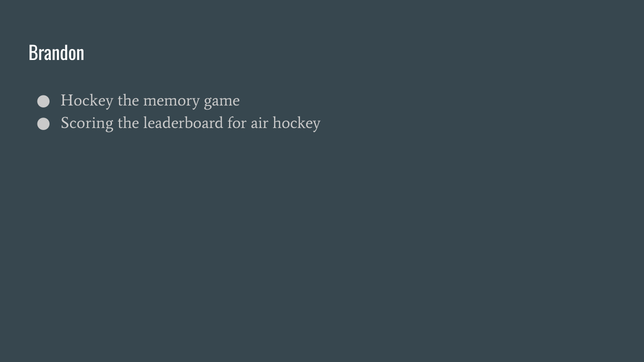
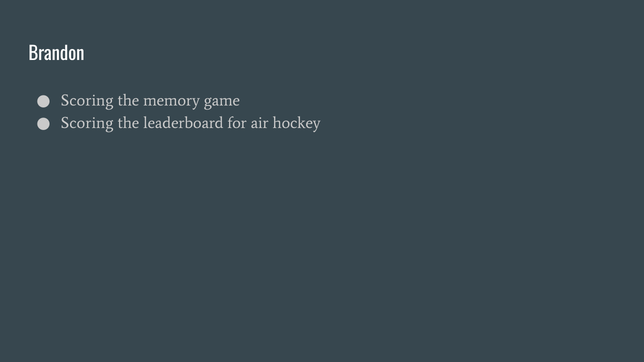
Hockey at (87, 101): Hockey -> Scoring
